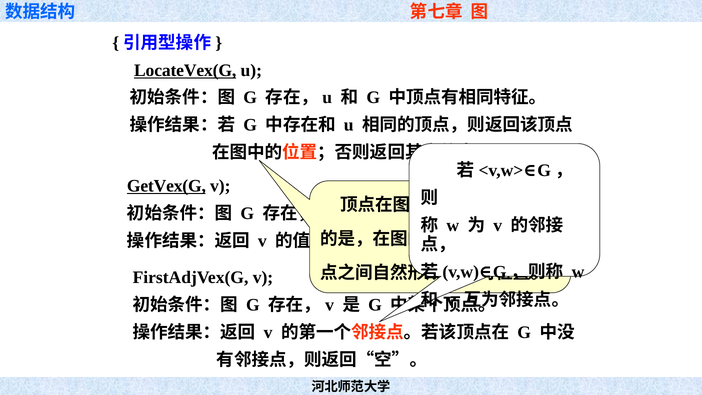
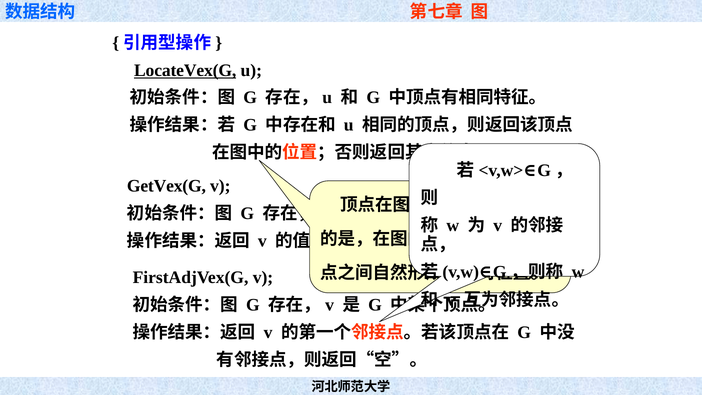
GetVex(G underline: present -> none
